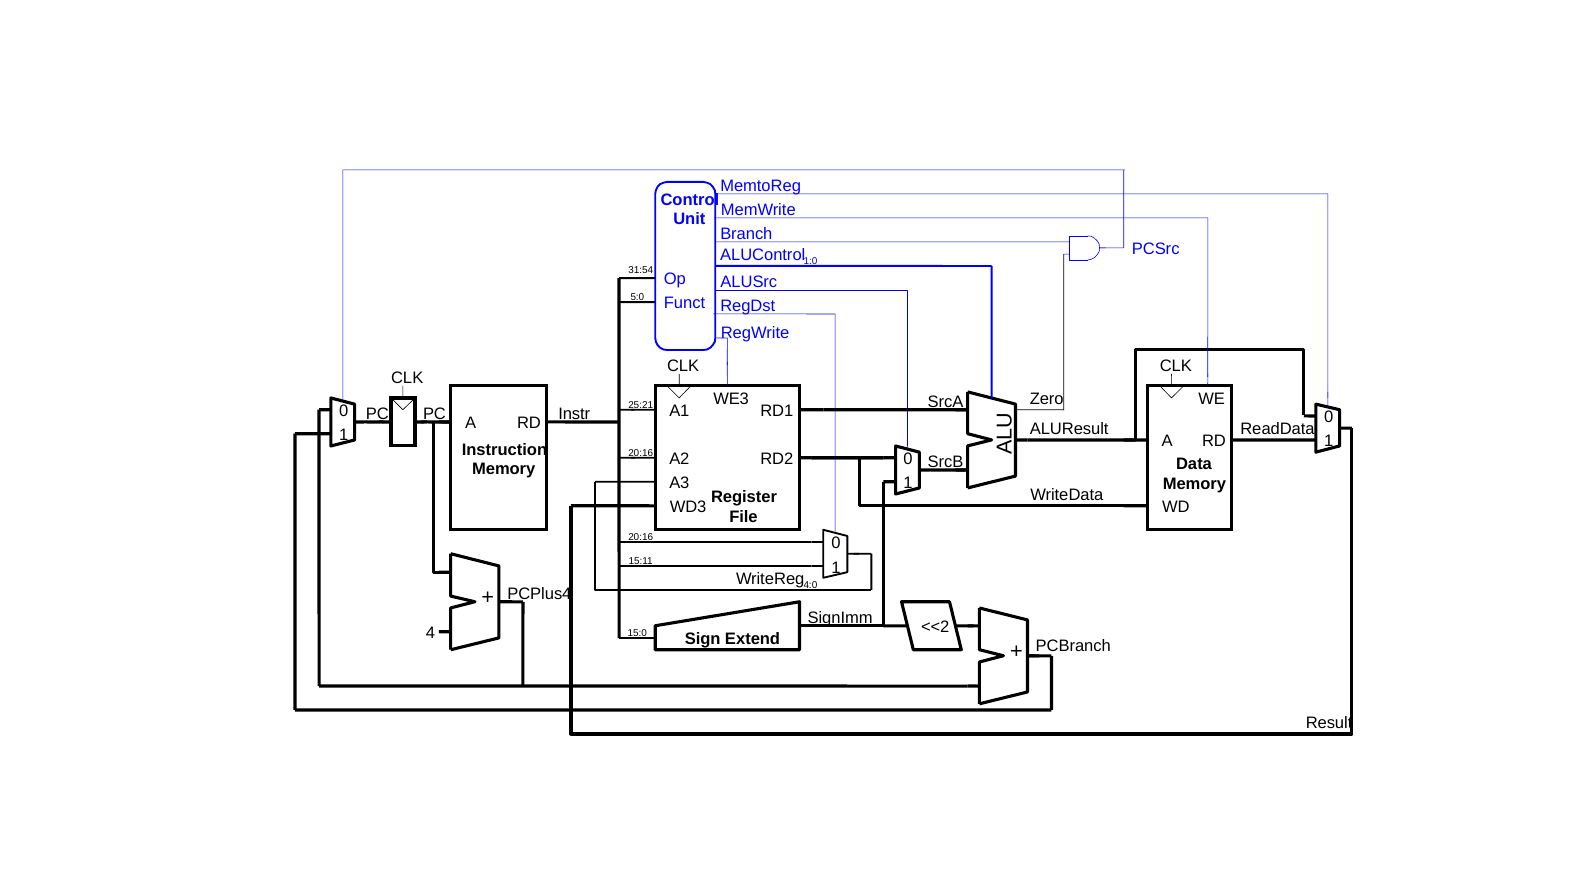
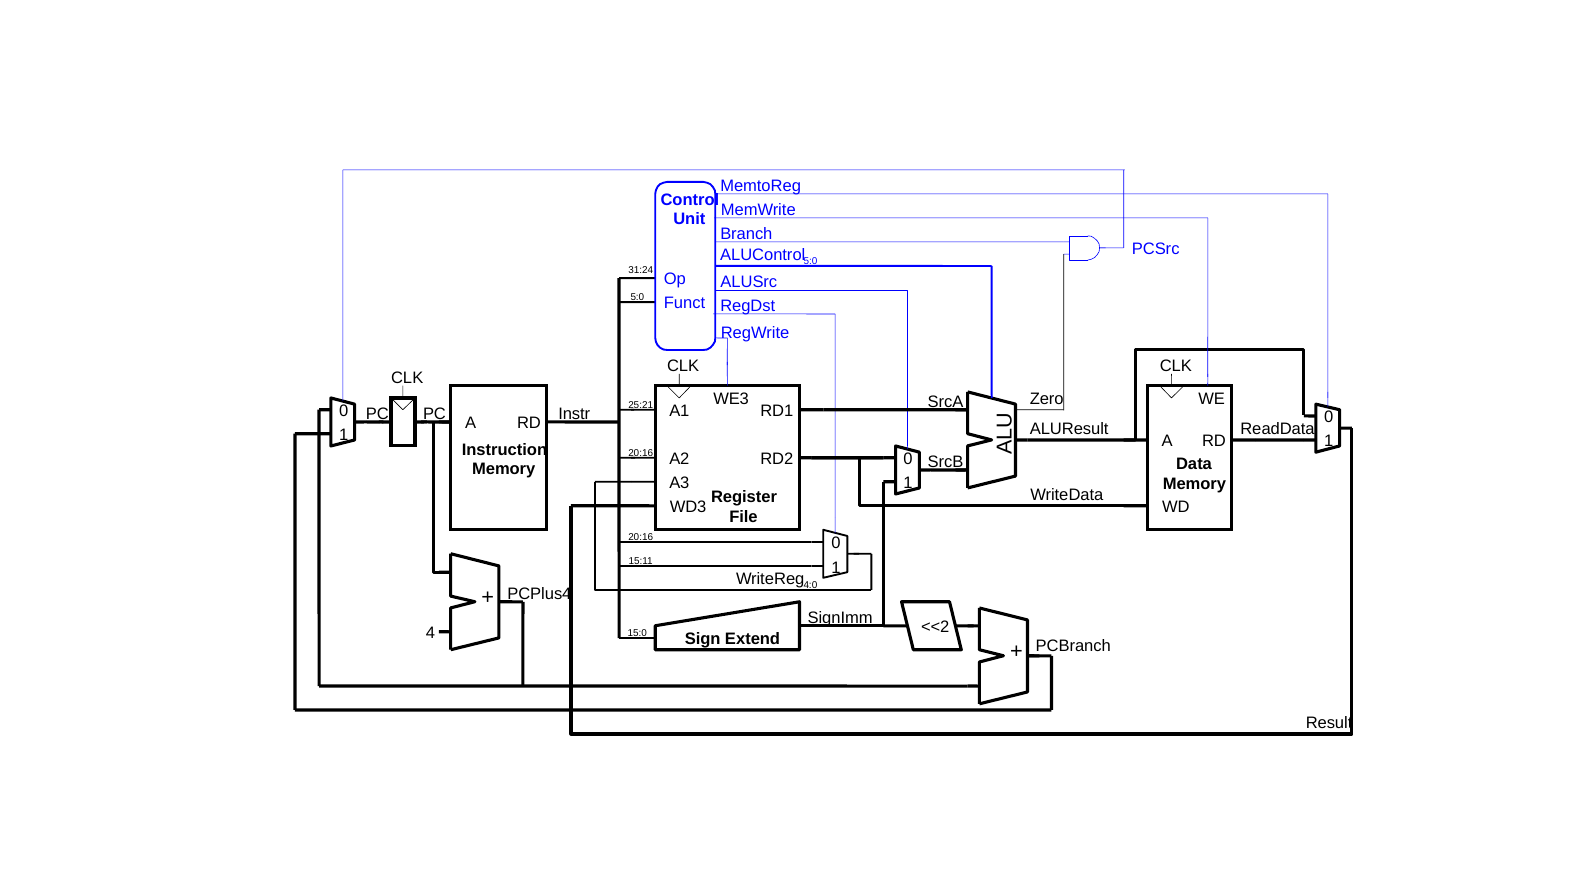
1:0 at (810, 261): 1:0 -> 5:0
31:54: 31:54 -> 31:24
